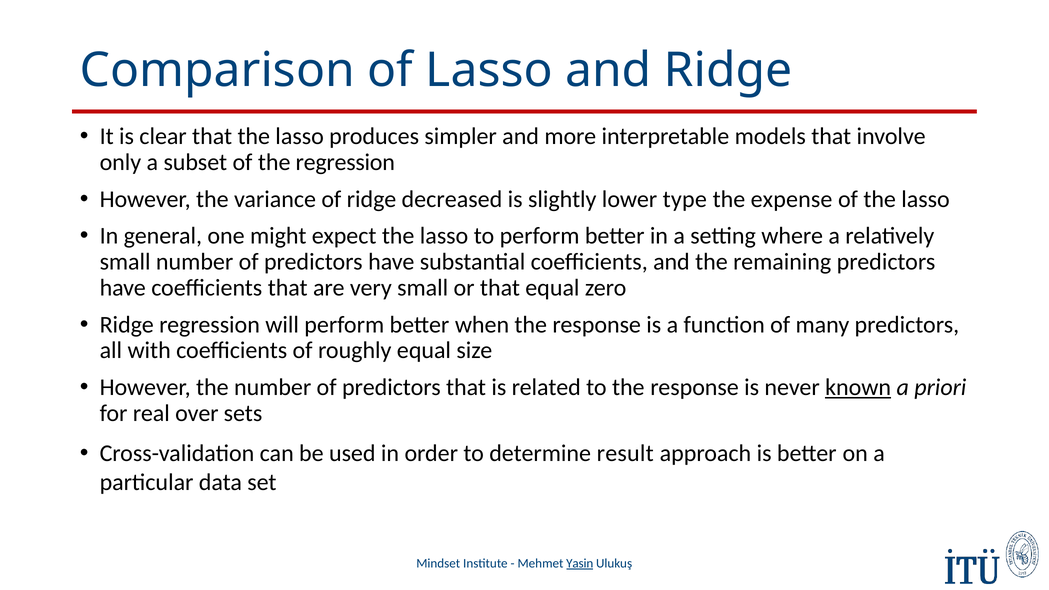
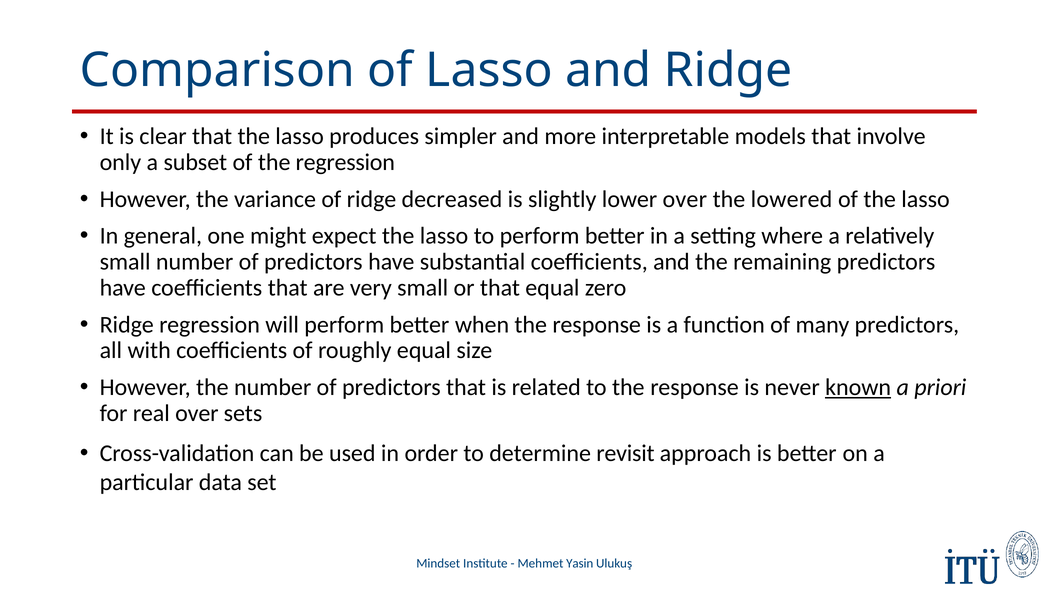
lower type: type -> over
expense: expense -> lowered
result: result -> revisit
Yasin underline: present -> none
